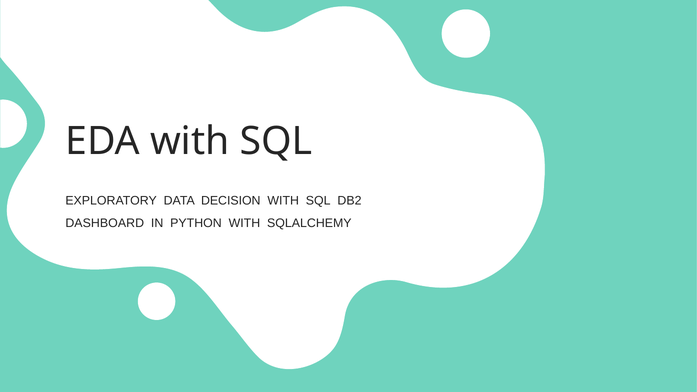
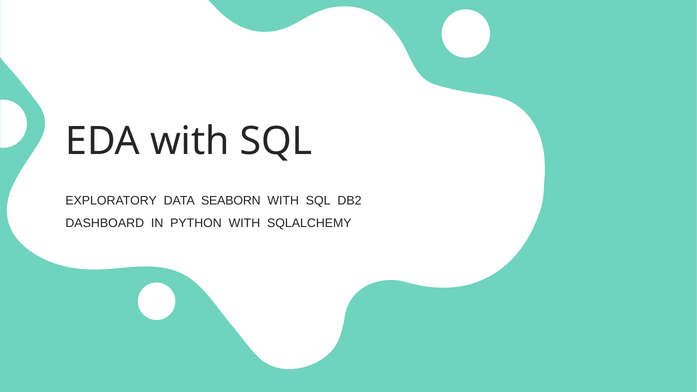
DECISION: DECISION -> SEABORN
